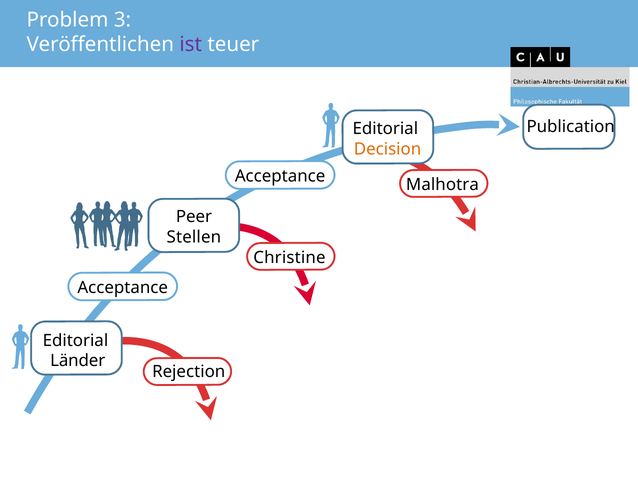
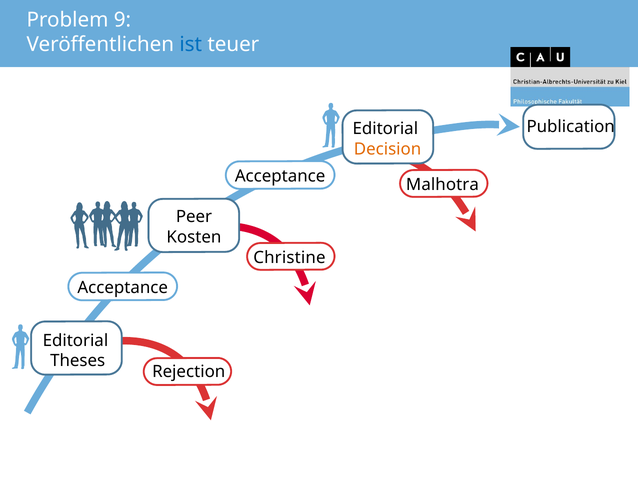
3: 3 -> 9
ist colour: purple -> blue
Stellen: Stellen -> Kosten
Länder: Länder -> Theses
